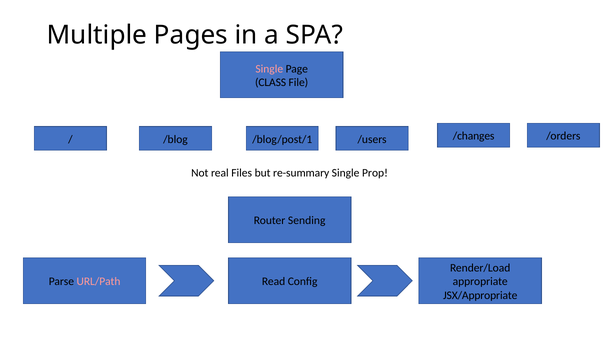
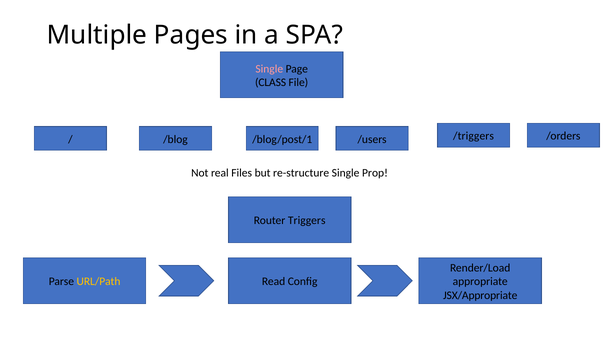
/changes: /changes -> /triggers
re-summary: re-summary -> re-structure
Sending: Sending -> Triggers
URL/Path colour: pink -> yellow
